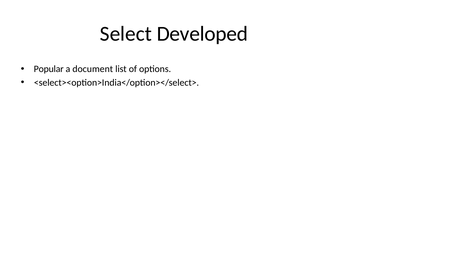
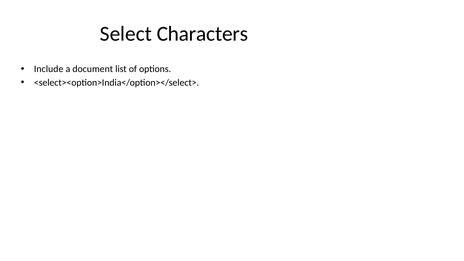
Developed: Developed -> Characters
Popular: Popular -> Include
